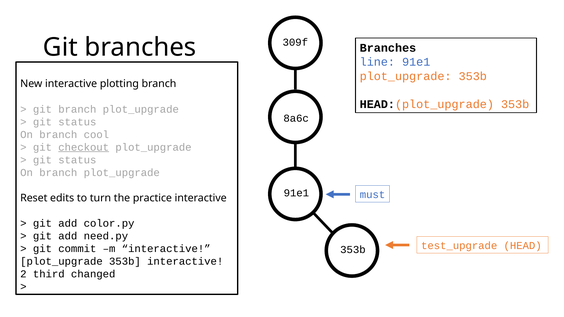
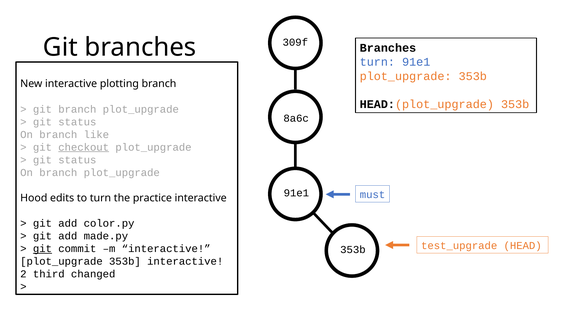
line at (377, 62): line -> turn
cool: cool -> like
Reset: Reset -> Hood
need.py: need.py -> made.py
git at (42, 249) underline: none -> present
